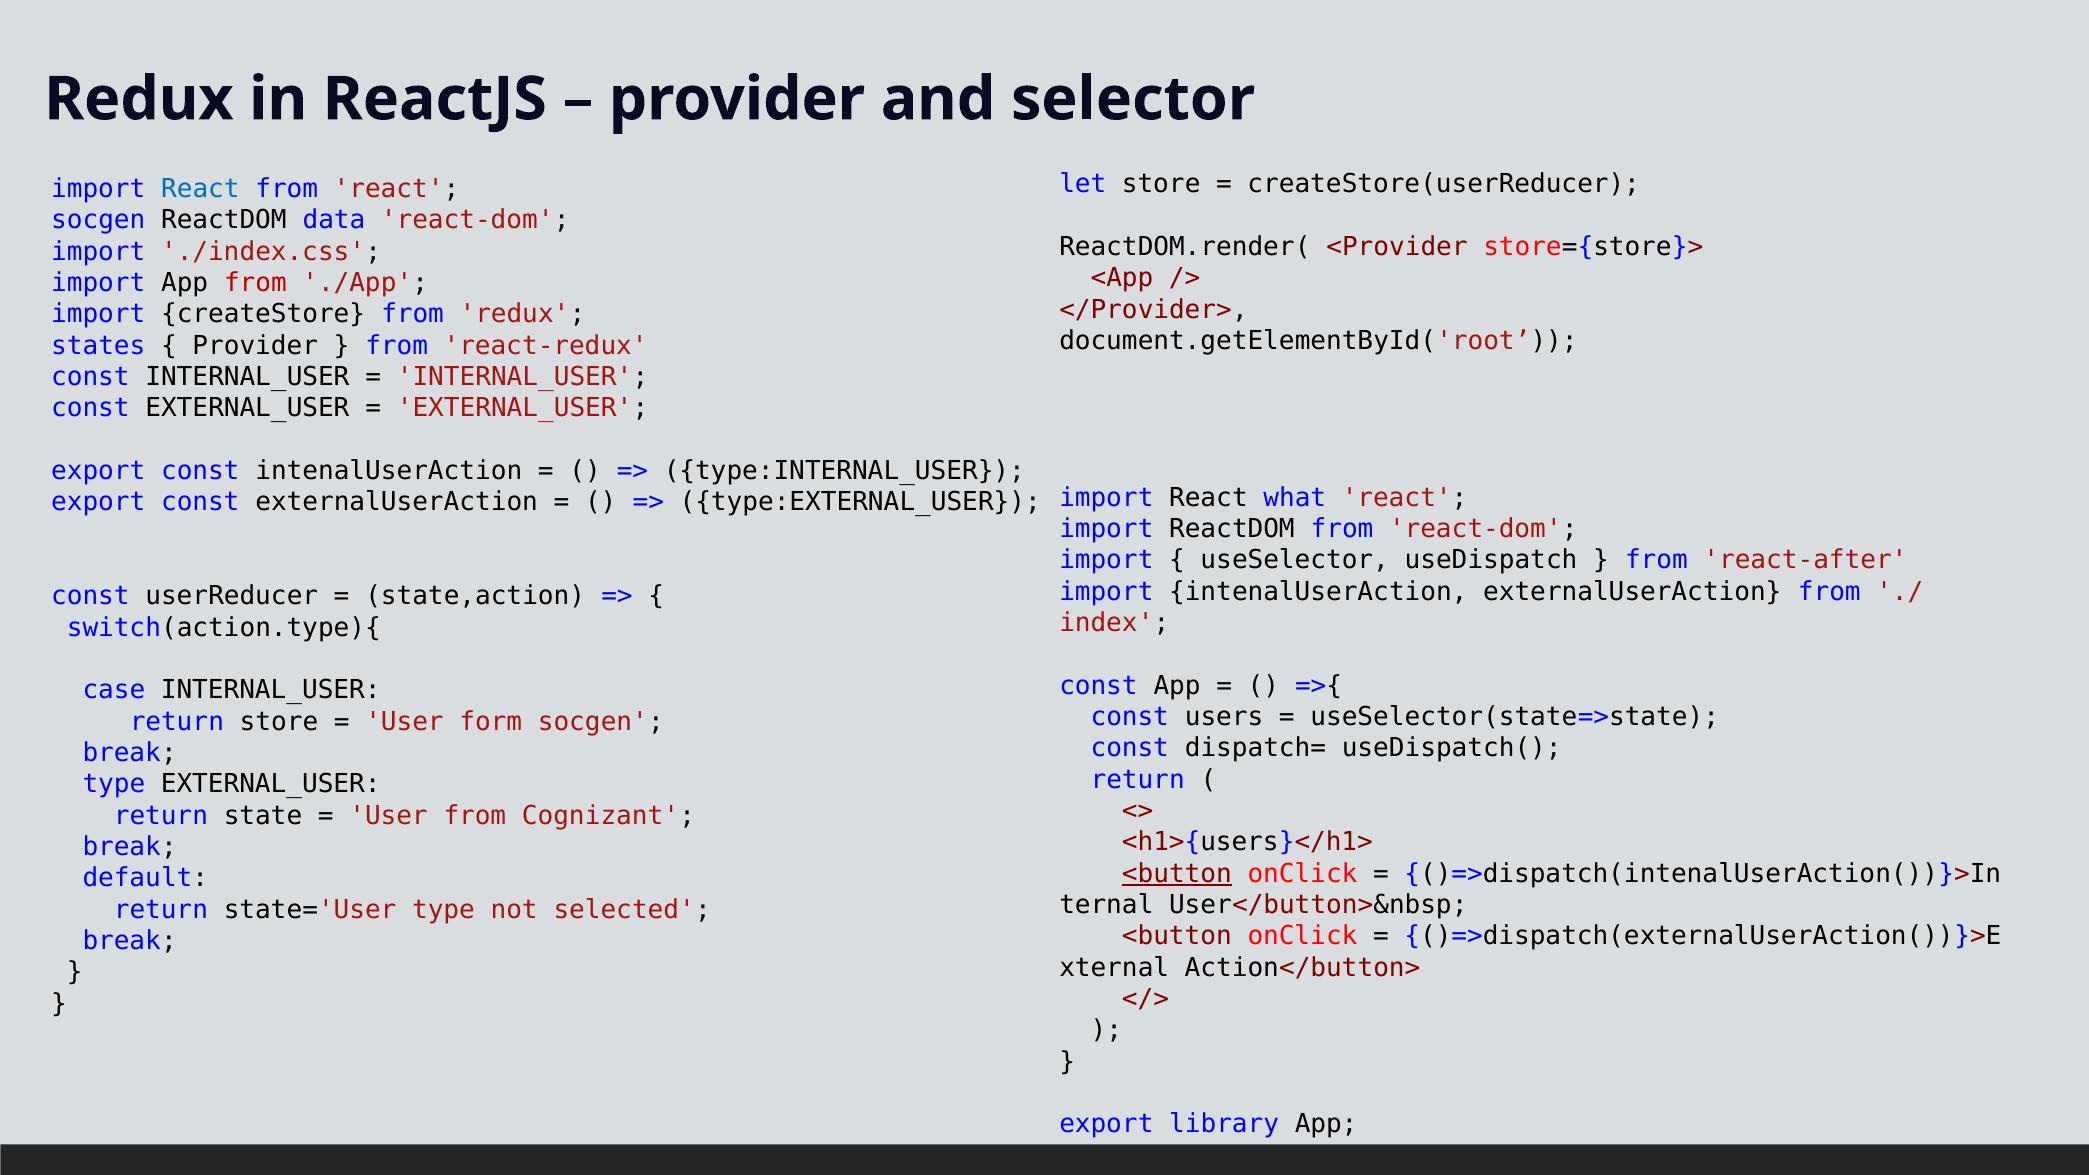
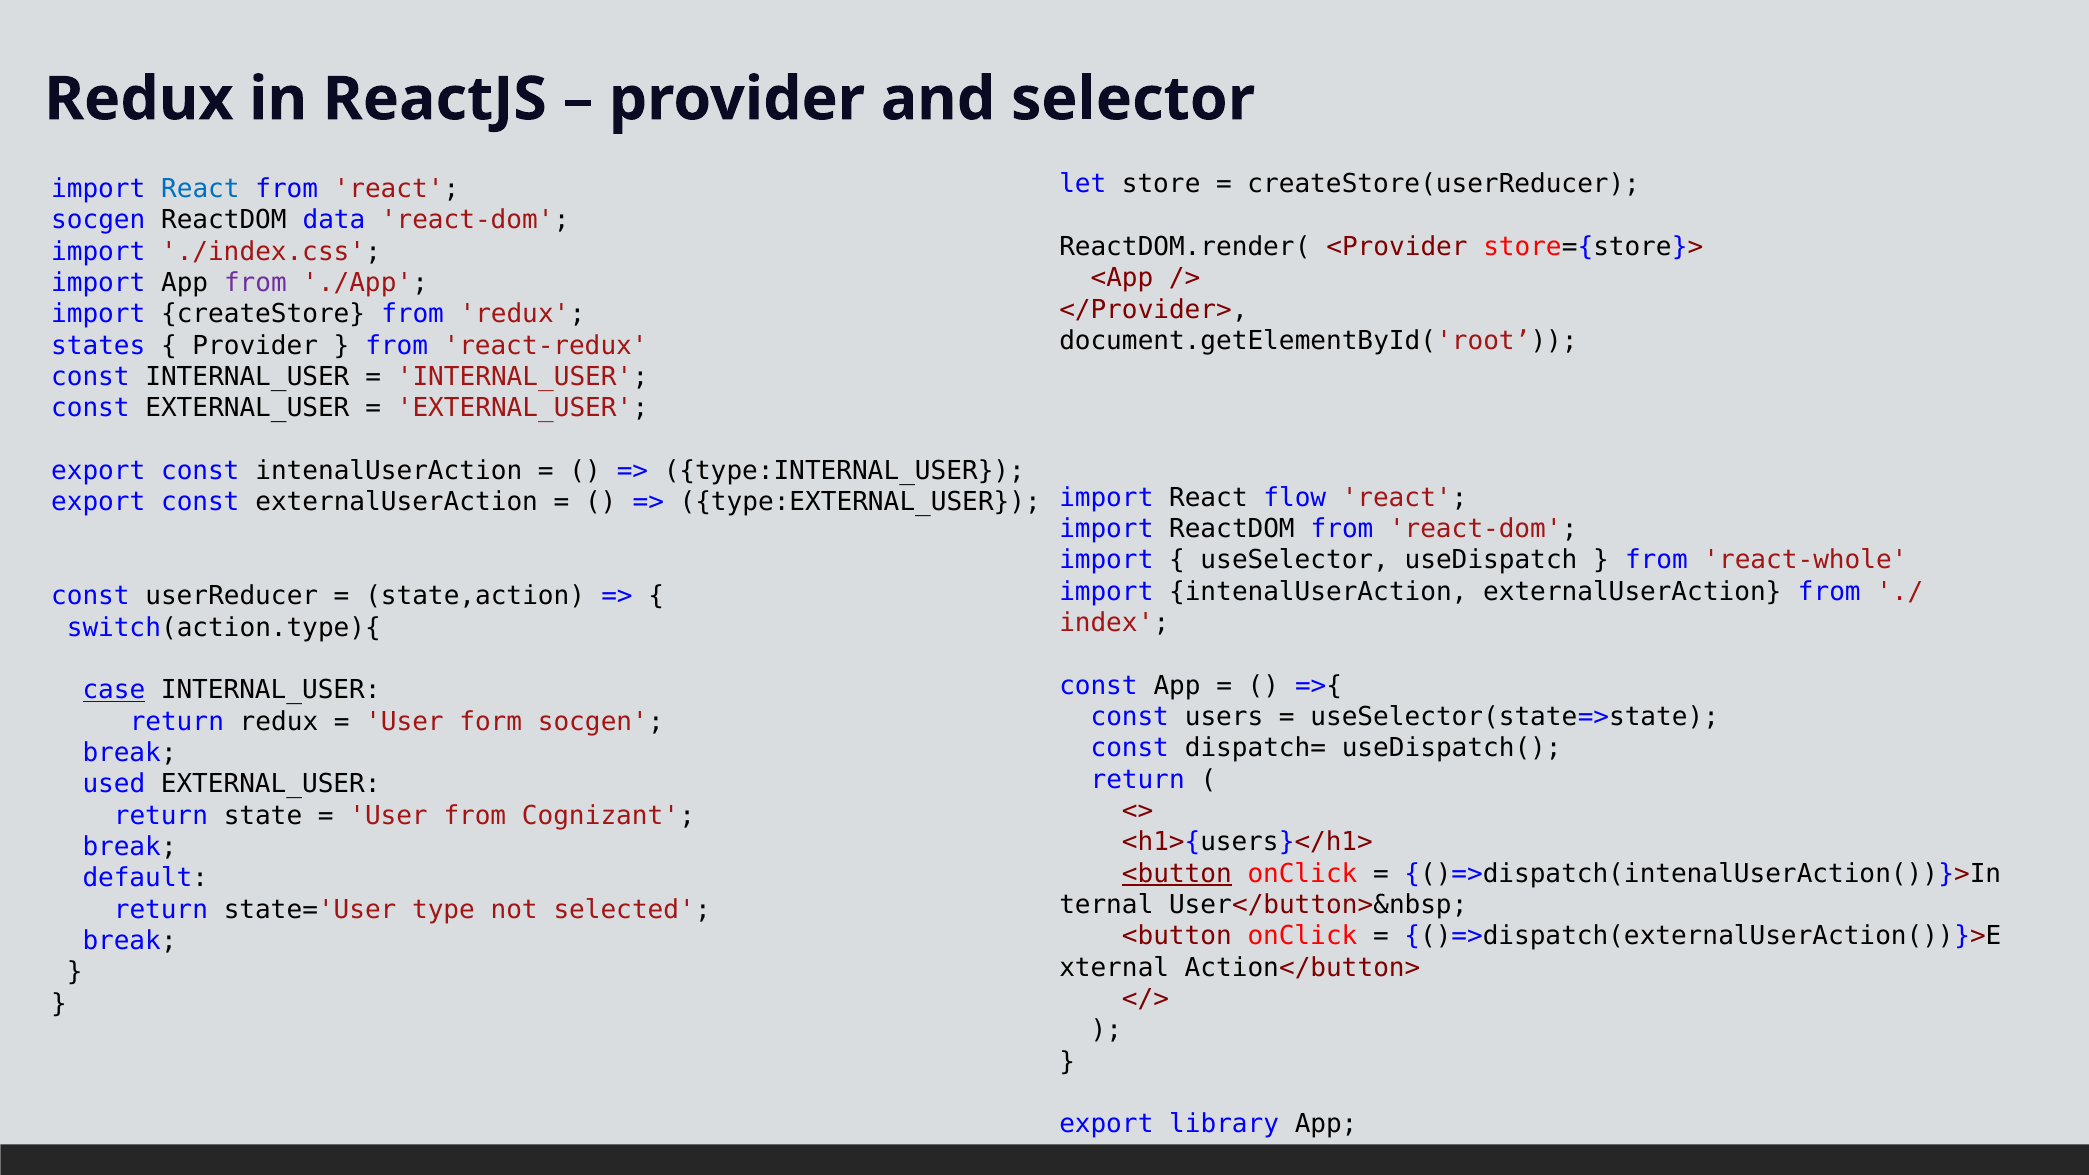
from at (255, 283) colour: red -> purple
what: what -> flow
react-after: react-after -> react-whole
case underline: none -> present
return store: store -> redux
type at (114, 784): type -> used
